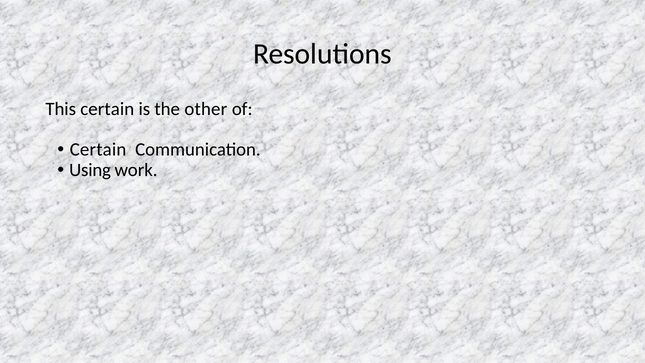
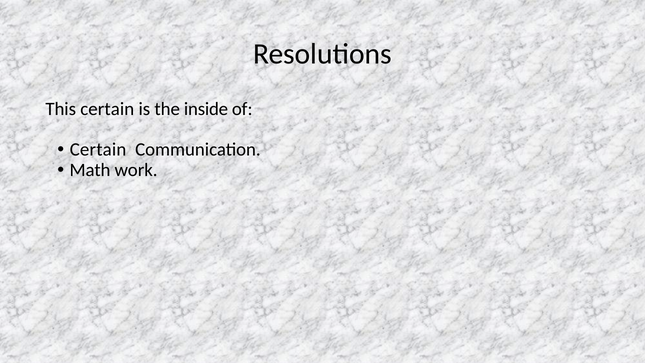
other: other -> inside
Using: Using -> Math
